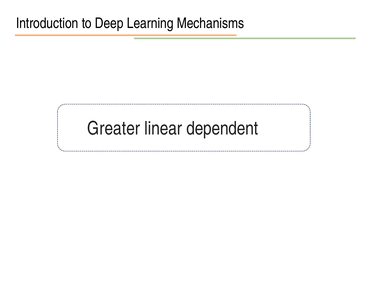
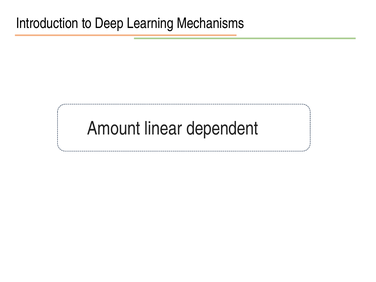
Greater: Greater -> Amount
